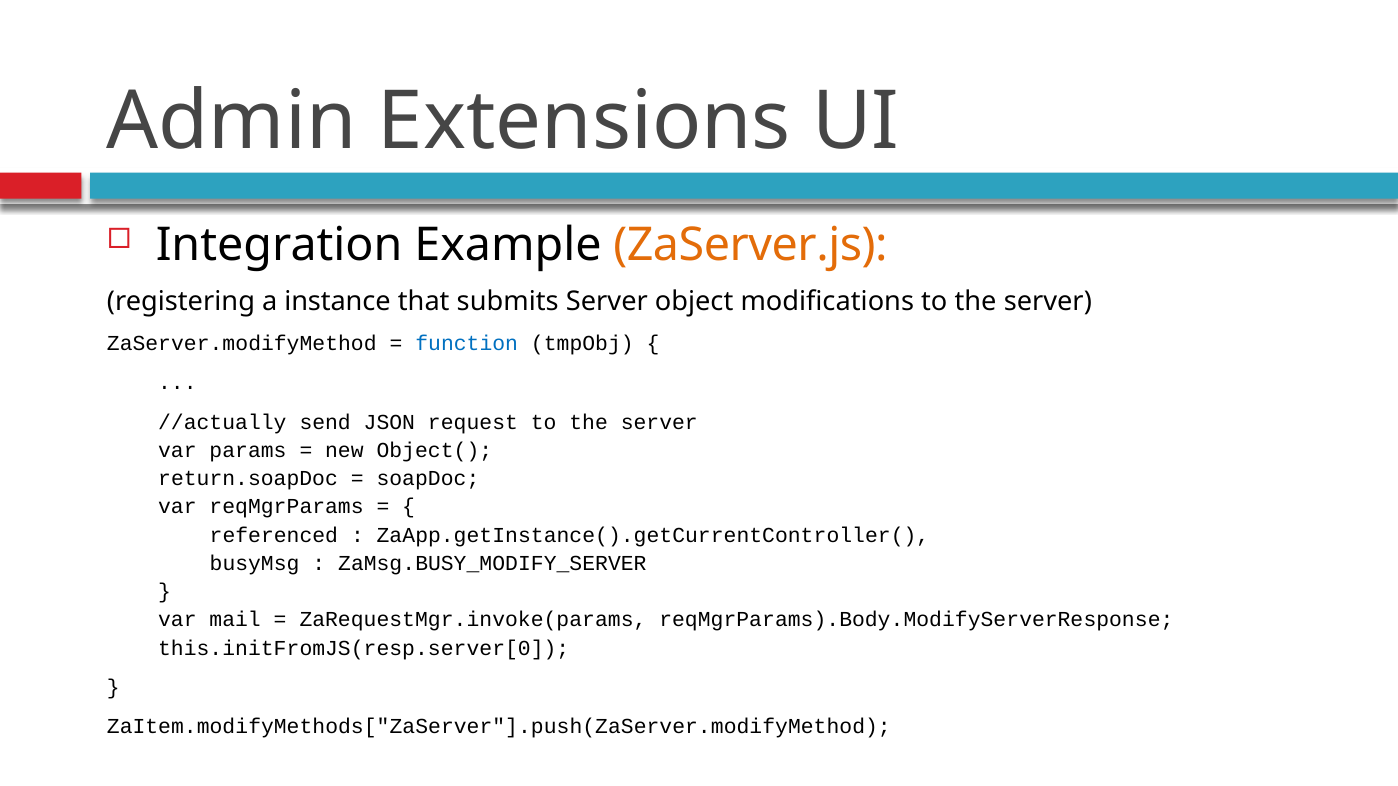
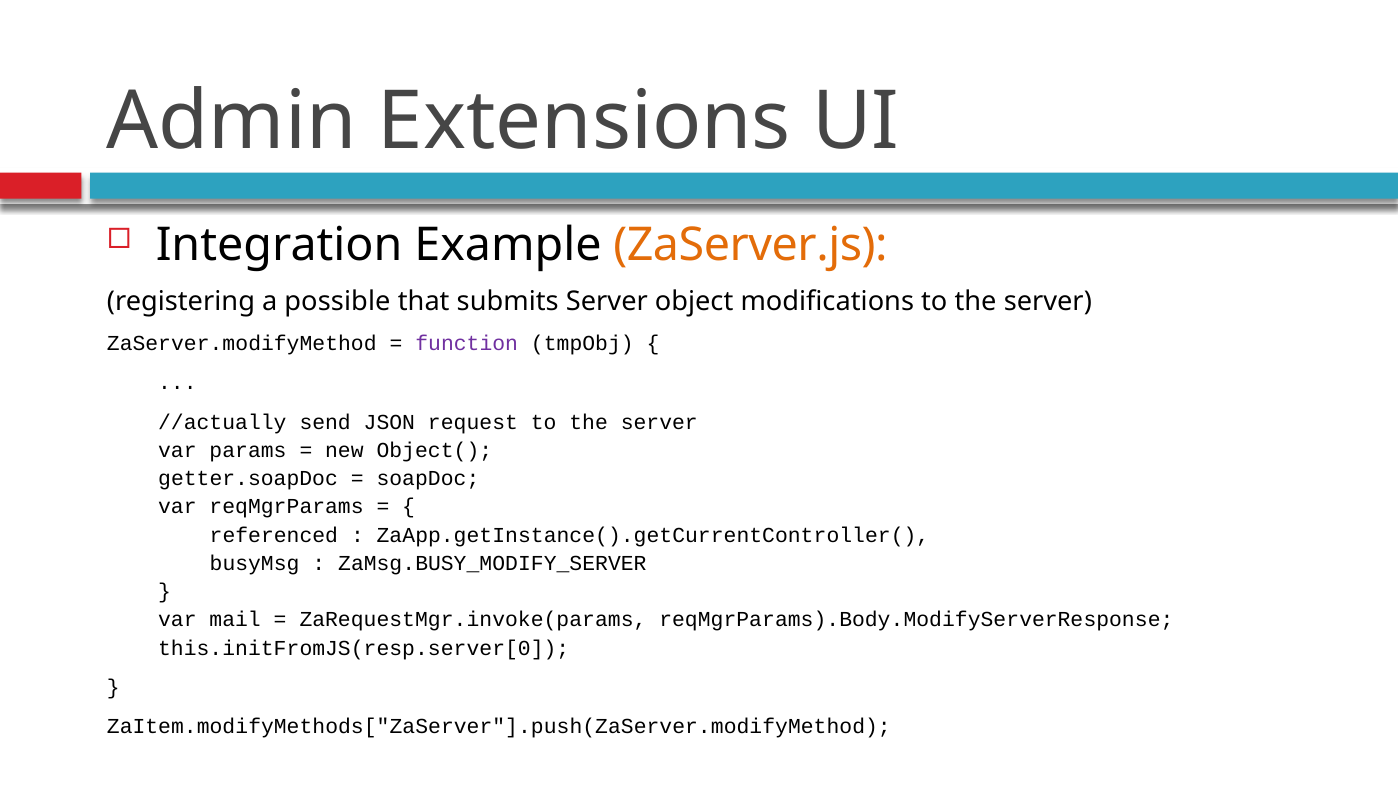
instance: instance -> possible
function colour: blue -> purple
return.soapDoc: return.soapDoc -> getter.soapDoc
